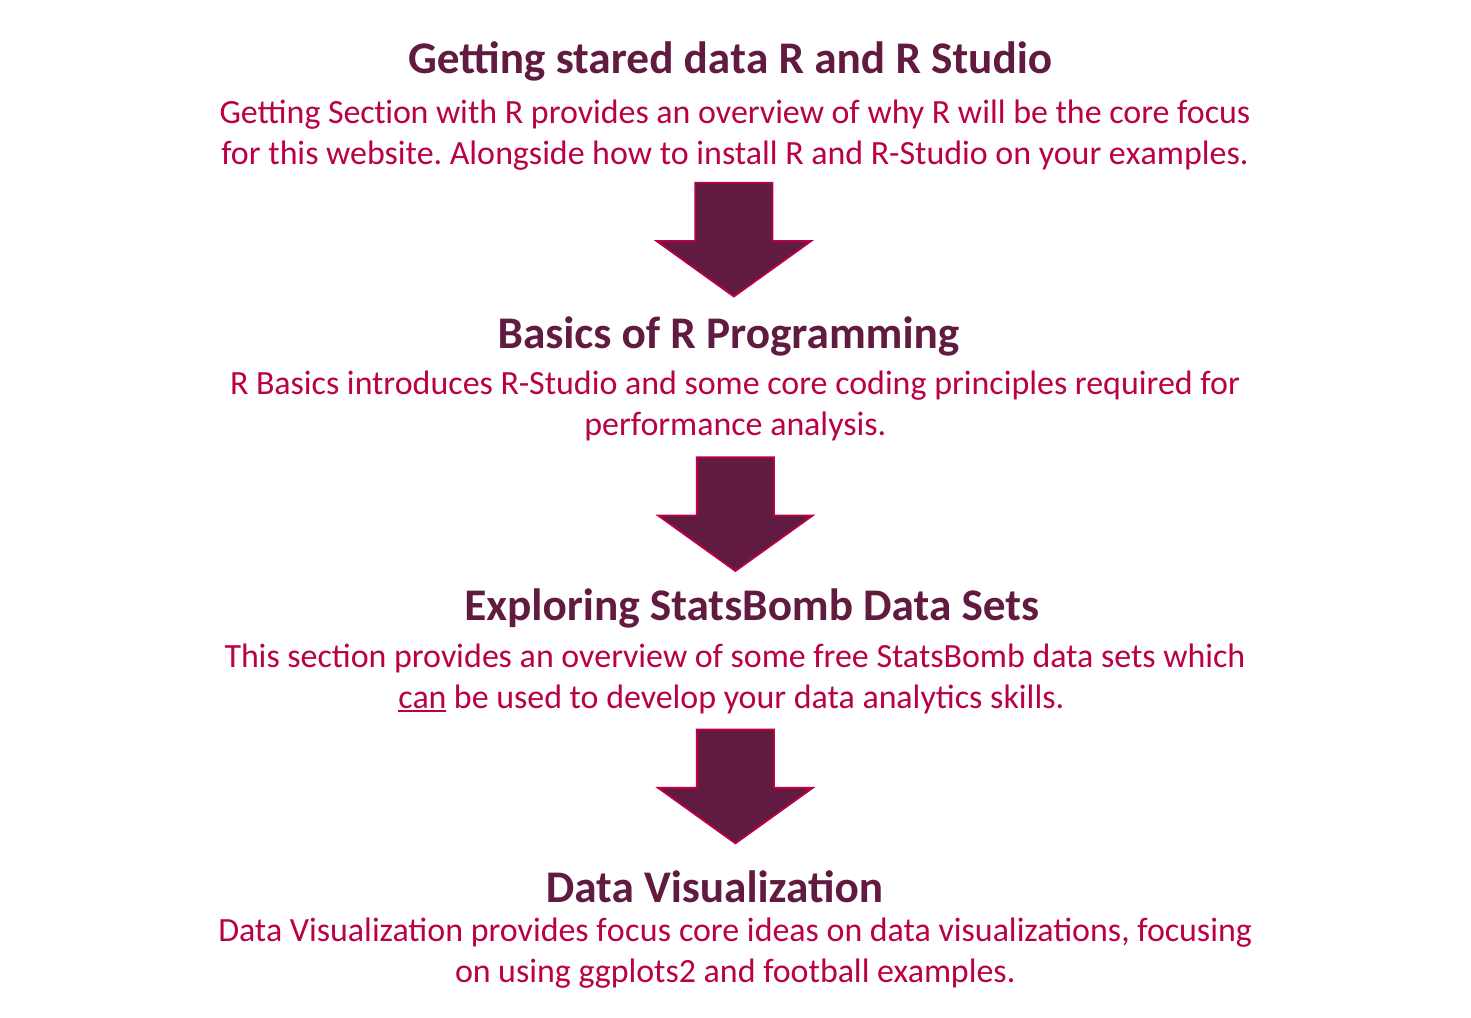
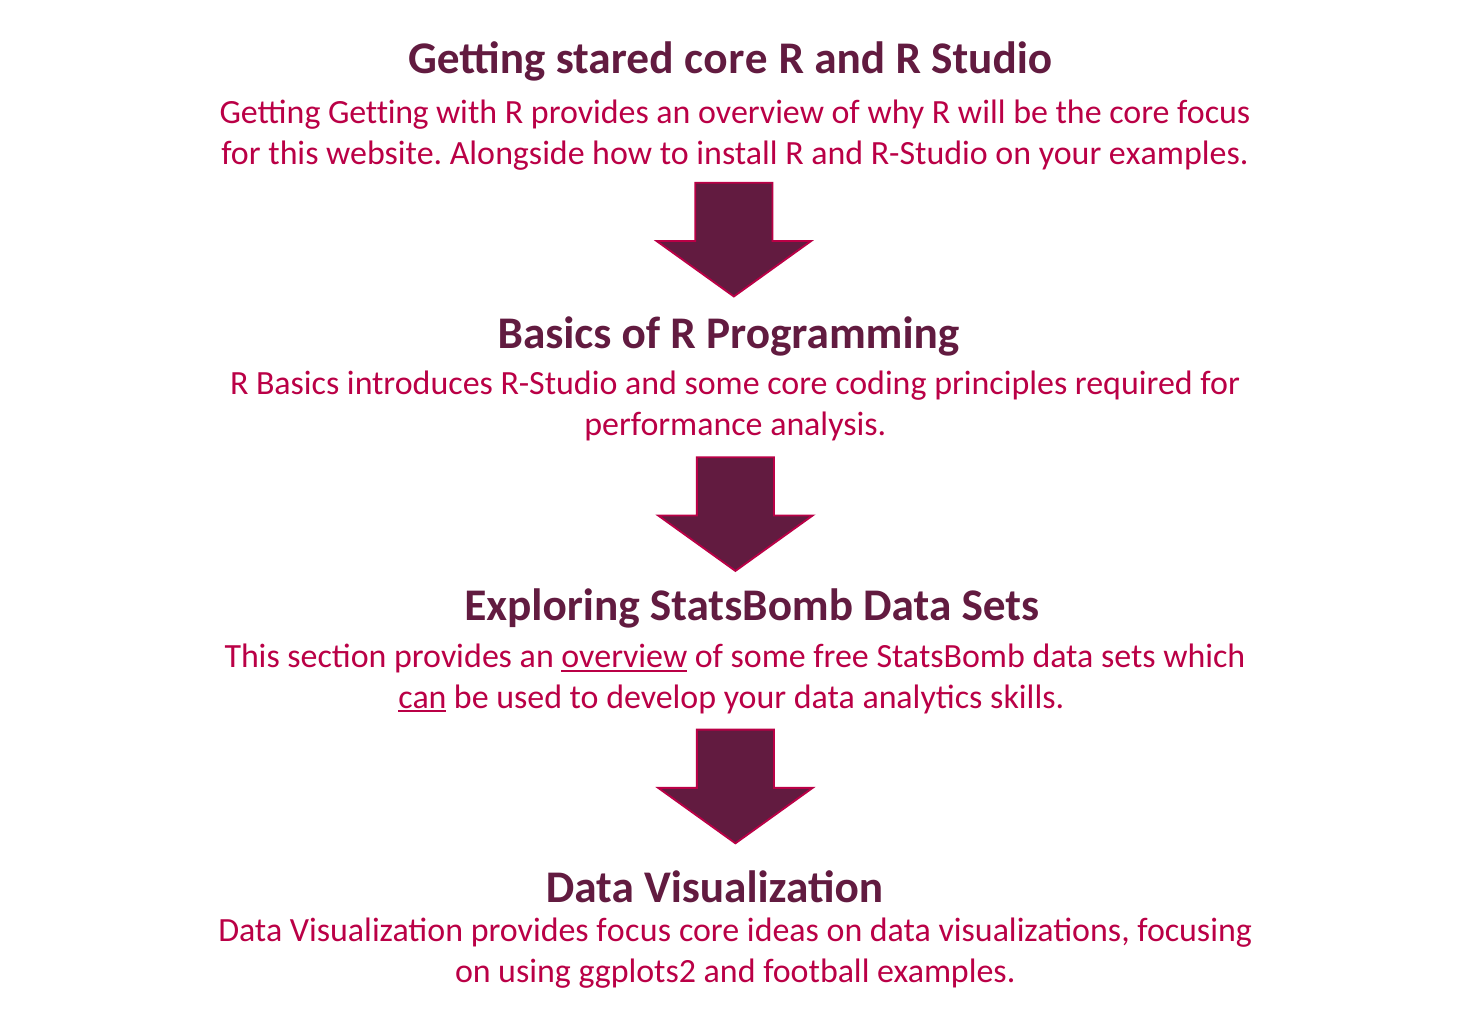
stared data: data -> core
Getting Section: Section -> Getting
overview at (624, 656) underline: none -> present
